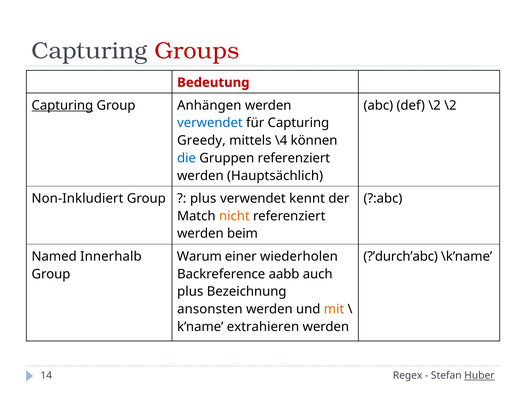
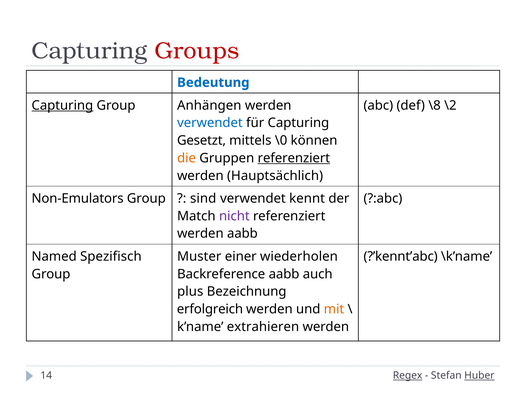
Bedeutung colour: red -> blue
def \2: \2 -> \8
Greedy: Greedy -> Gesetzt
\4: \4 -> \0
die colour: blue -> orange
referenziert at (294, 158) underline: none -> present
Non-Inkludiert: Non-Inkludiert -> Non-Emulators
plus at (203, 198): plus -> sind
nicht colour: orange -> purple
werden beim: beim -> aabb
Innerhalb: Innerhalb -> Spezifisch
Warum: Warum -> Muster
?’durch’abc: ?’durch’abc -> ?’kennt’abc
ansonsten: ansonsten -> erfolgreich
Regex underline: none -> present
